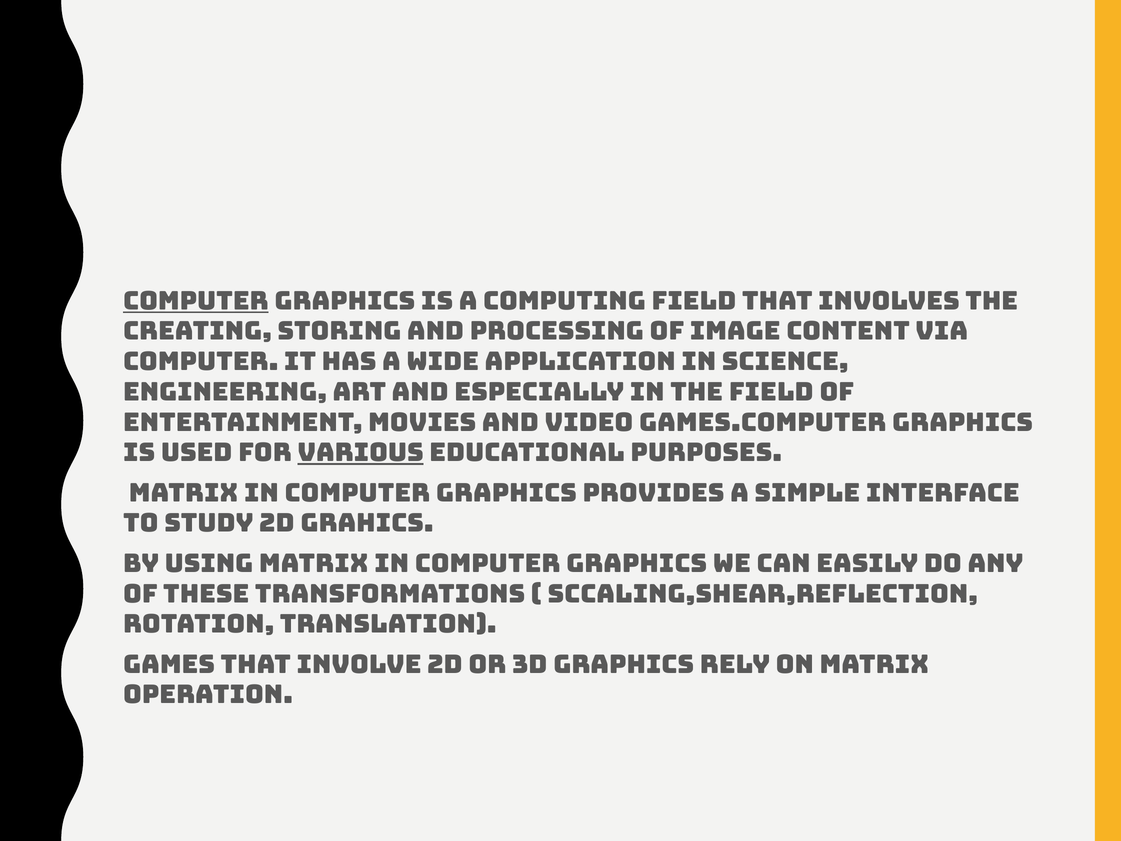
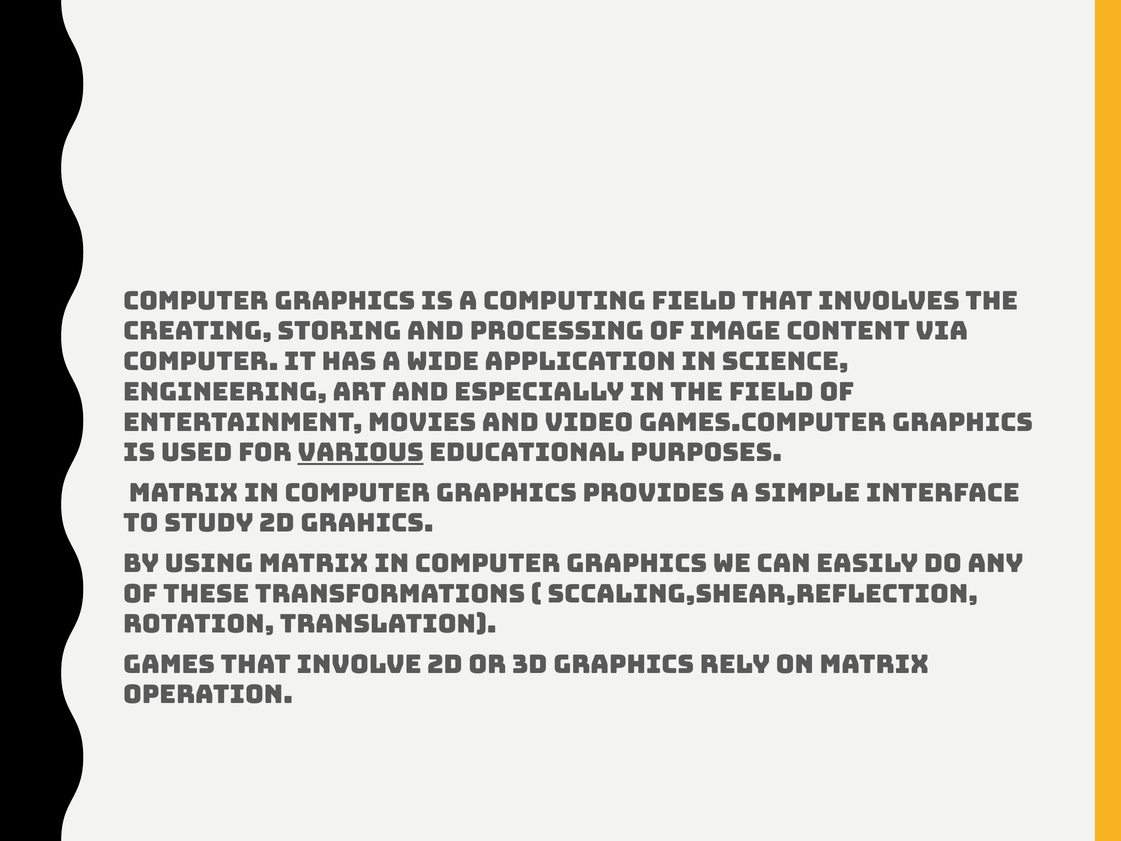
Computer at (196, 301) underline: present -> none
